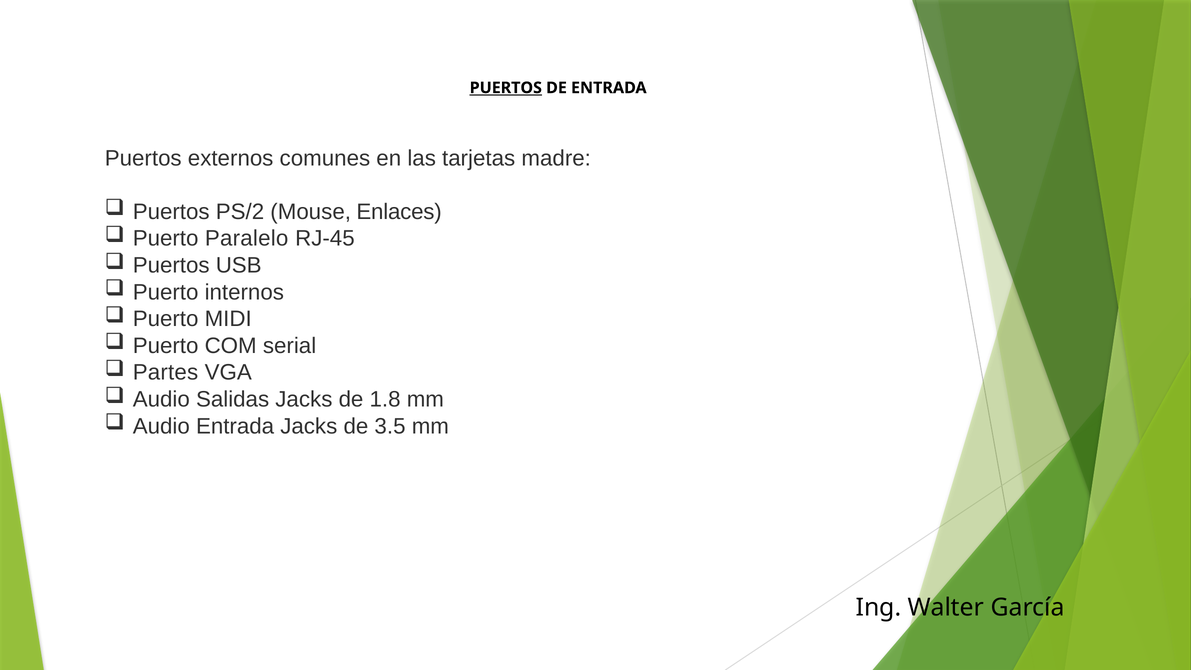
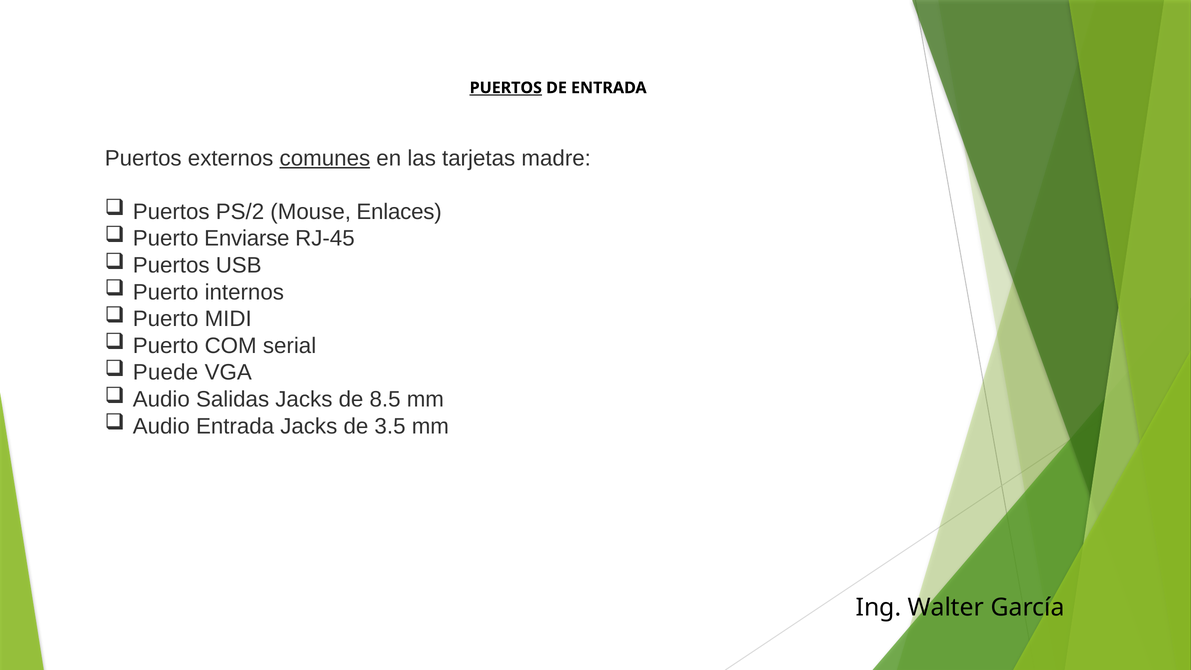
comunes underline: none -> present
Paralelo: Paralelo -> Enviarse
Partes: Partes -> Puede
1.8: 1.8 -> 8.5
